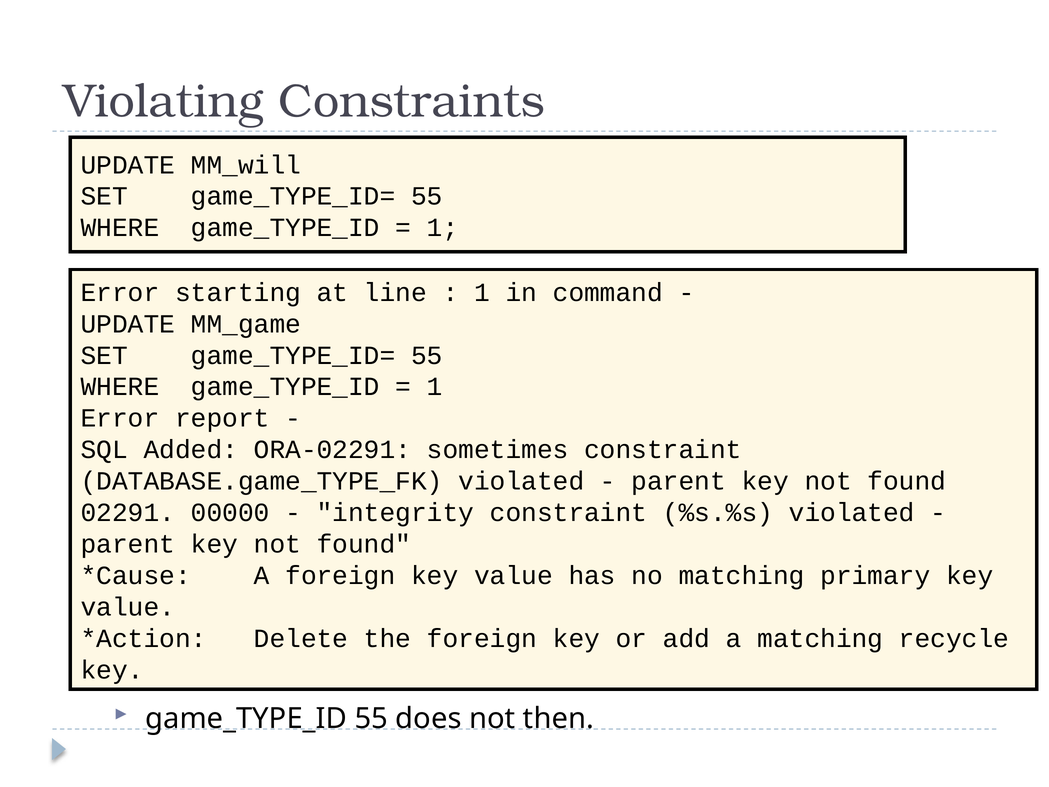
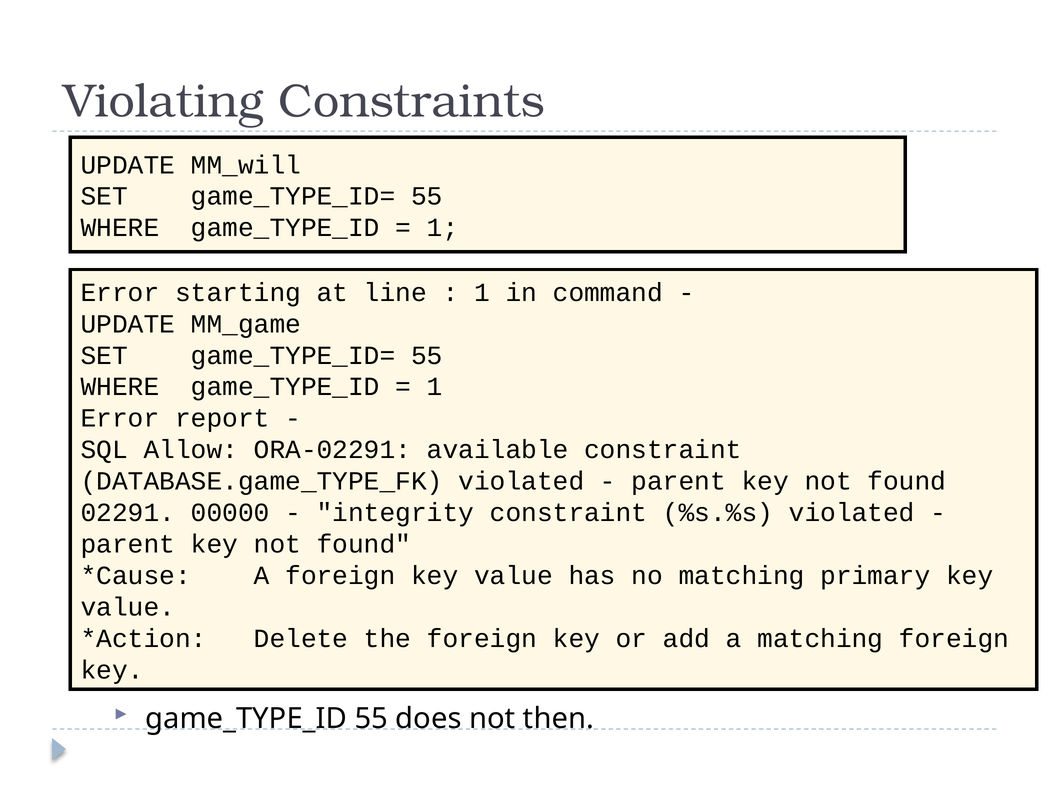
Added: Added -> Allow
sometimes: sometimes -> available
matching recycle: recycle -> foreign
